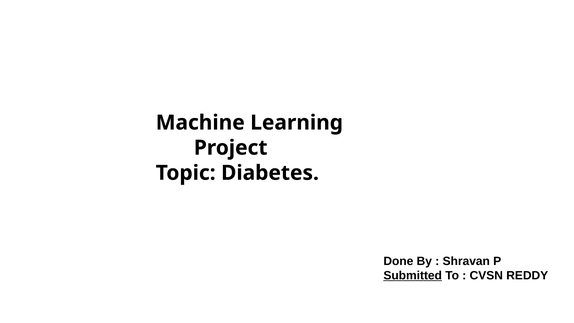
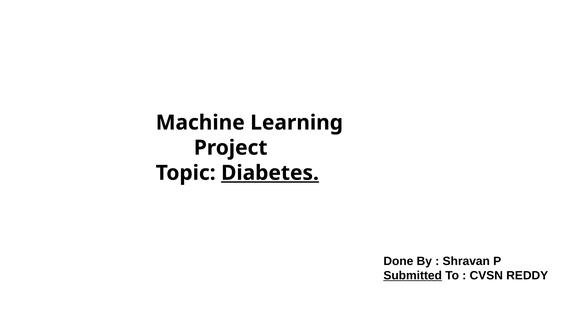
Diabetes underline: none -> present
